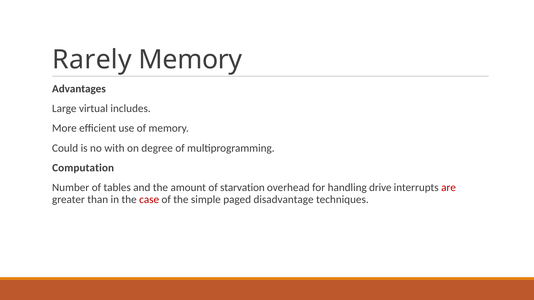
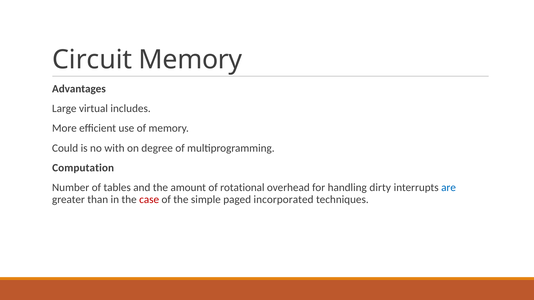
Rarely: Rarely -> Circuit
starvation: starvation -> rotational
drive: drive -> dirty
are colour: red -> blue
disadvantage: disadvantage -> incorporated
